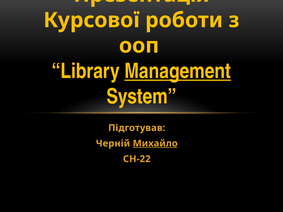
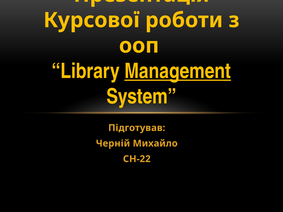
Михайло underline: present -> none
